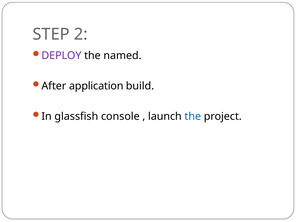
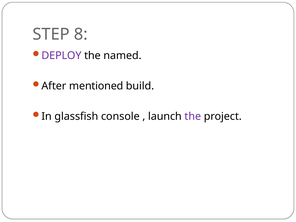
2: 2 -> 8
application: application -> mentioned
the at (193, 116) colour: blue -> purple
